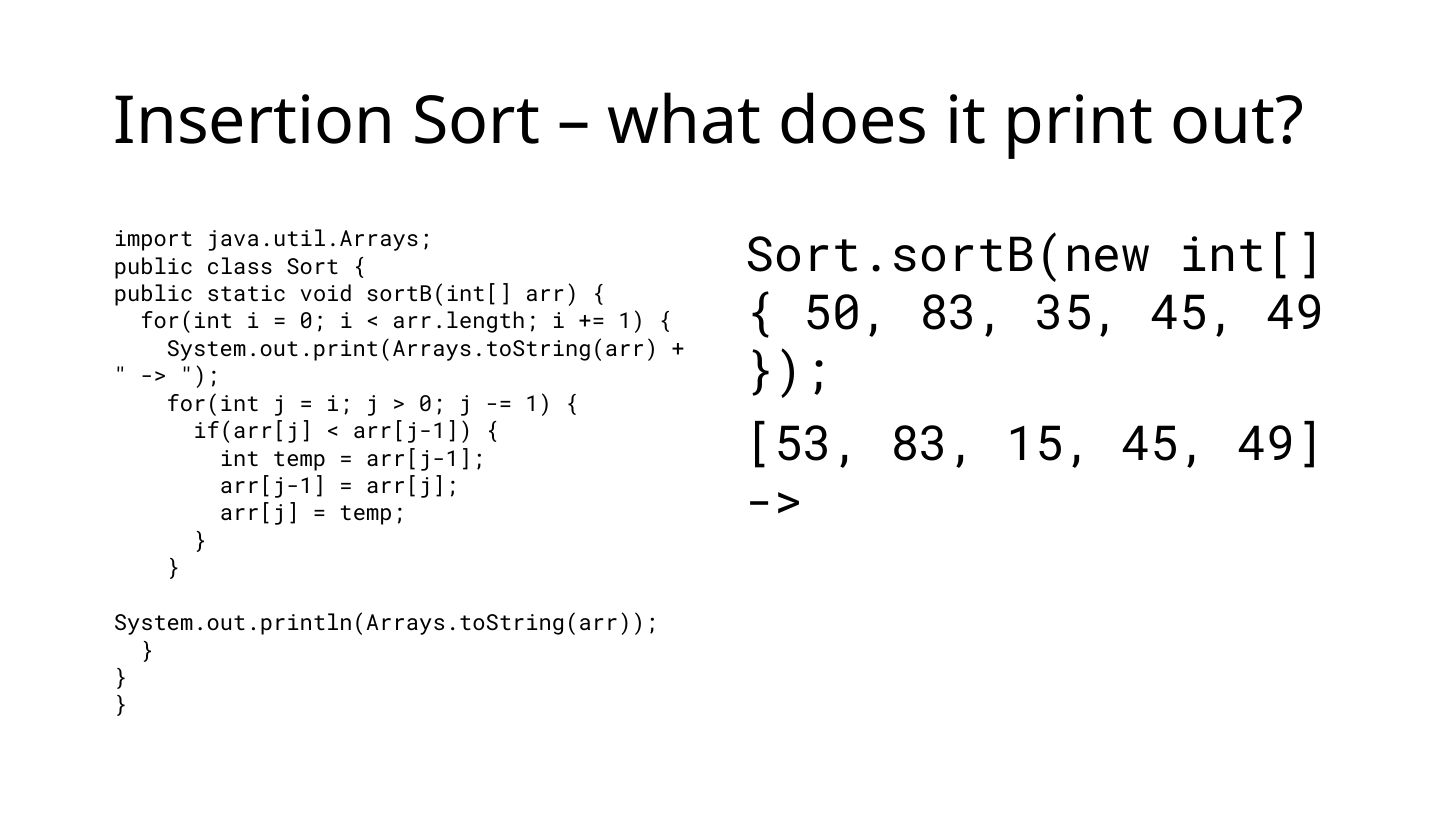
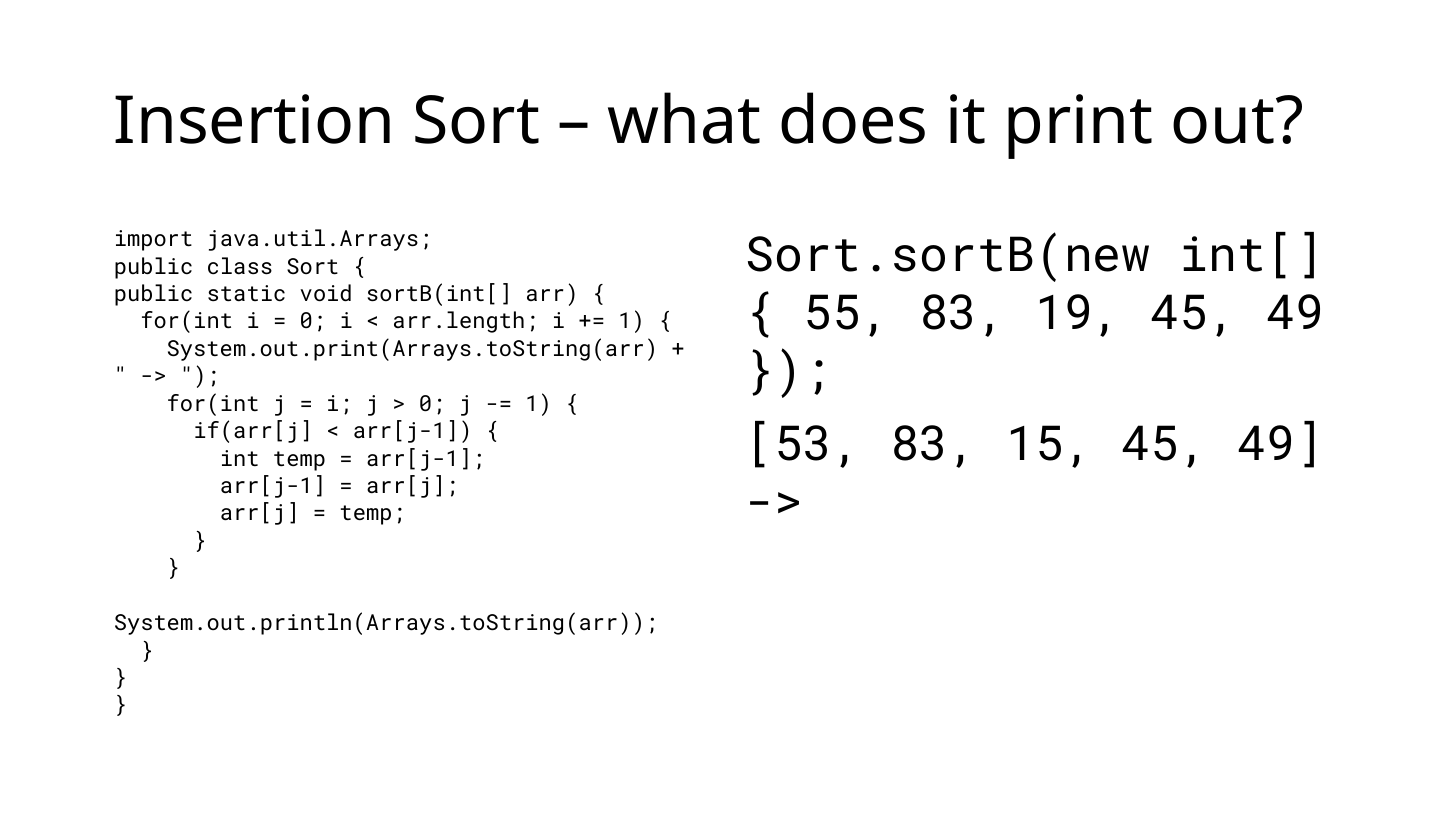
50: 50 -> 55
35: 35 -> 19
